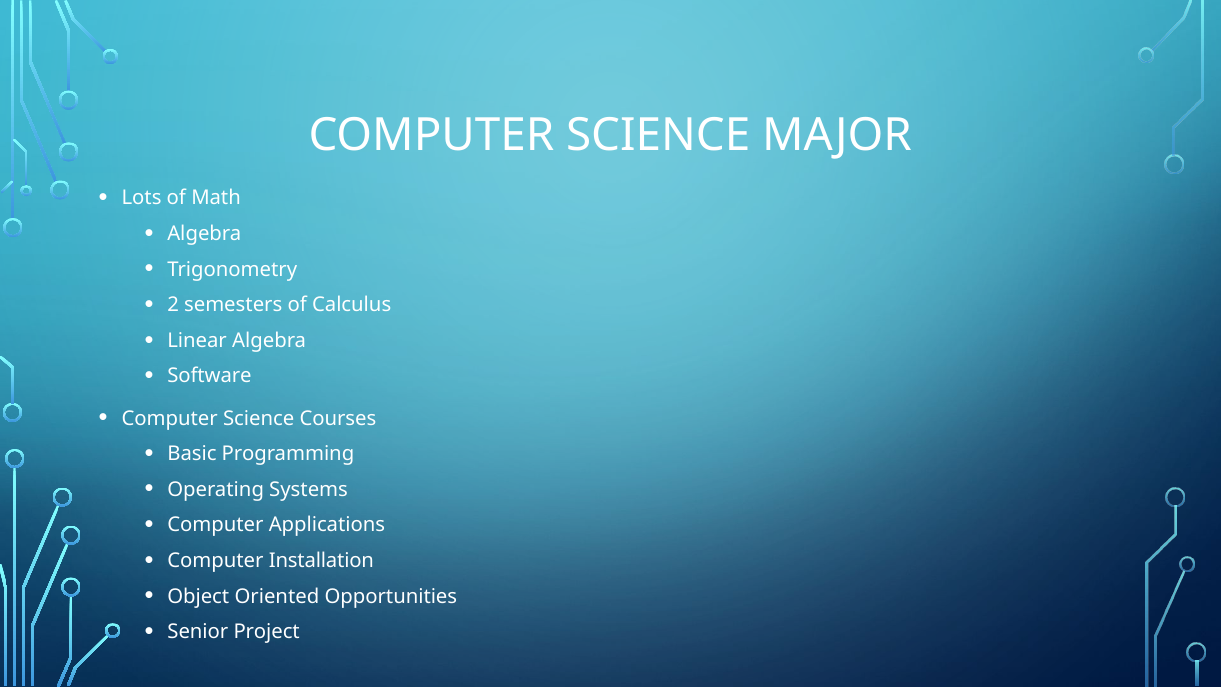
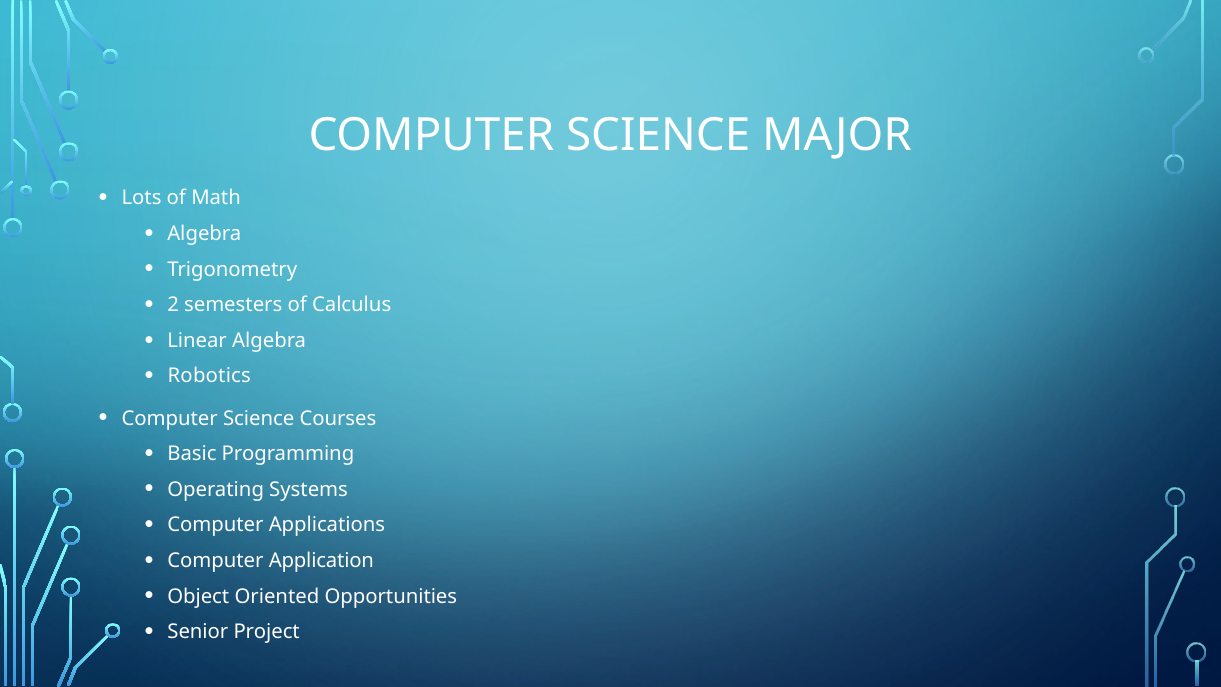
Software: Software -> Robotics
Installation: Installation -> Application
